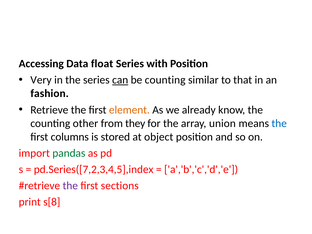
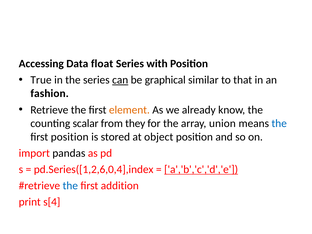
Very: Very -> True
be counting: counting -> graphical
other: other -> scalar
first columns: columns -> position
pandas colour: green -> black
pd.Series([7,2,3,4,5],index: pd.Series([7,2,3,4,5],index -> pd.Series([1,2,6,0,4],index
a','b','c','d','e underline: none -> present
the at (70, 186) colour: purple -> blue
sections: sections -> addition
s[8: s[8 -> s[4
